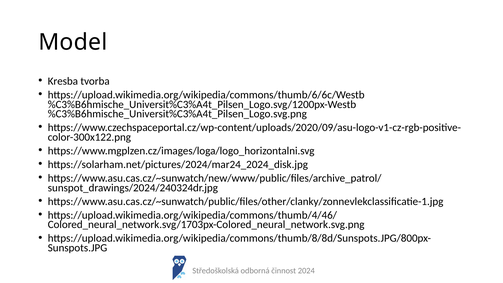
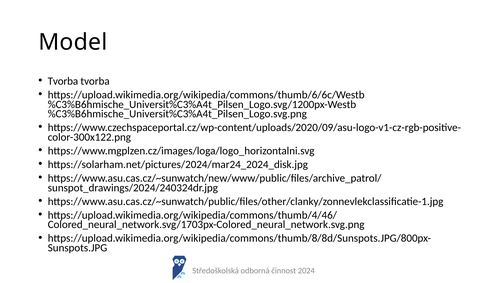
Kresba at (63, 81): Kresba -> Tvorba
